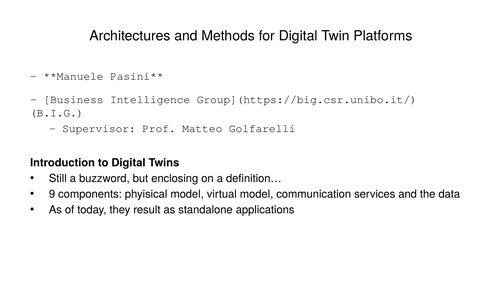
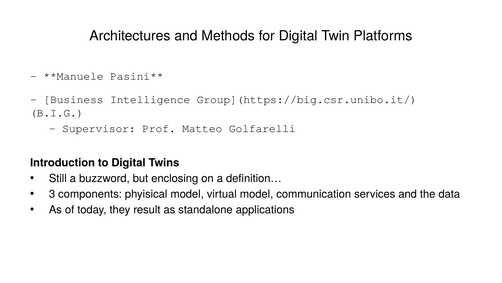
9: 9 -> 3
